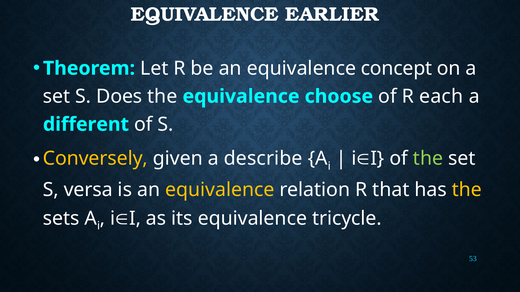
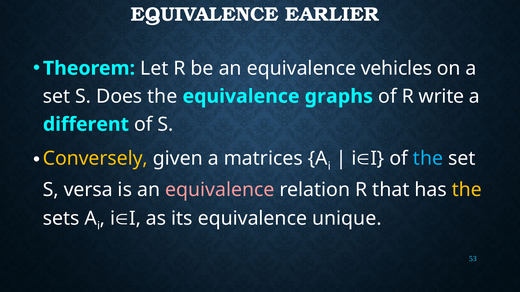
concept: concept -> vehicles
choose: choose -> graphs
each: each -> write
describe: describe -> matrices
the at (428, 159) colour: light green -> light blue
equivalence at (220, 190) colour: yellow -> pink
tricycle: tricycle -> unique
